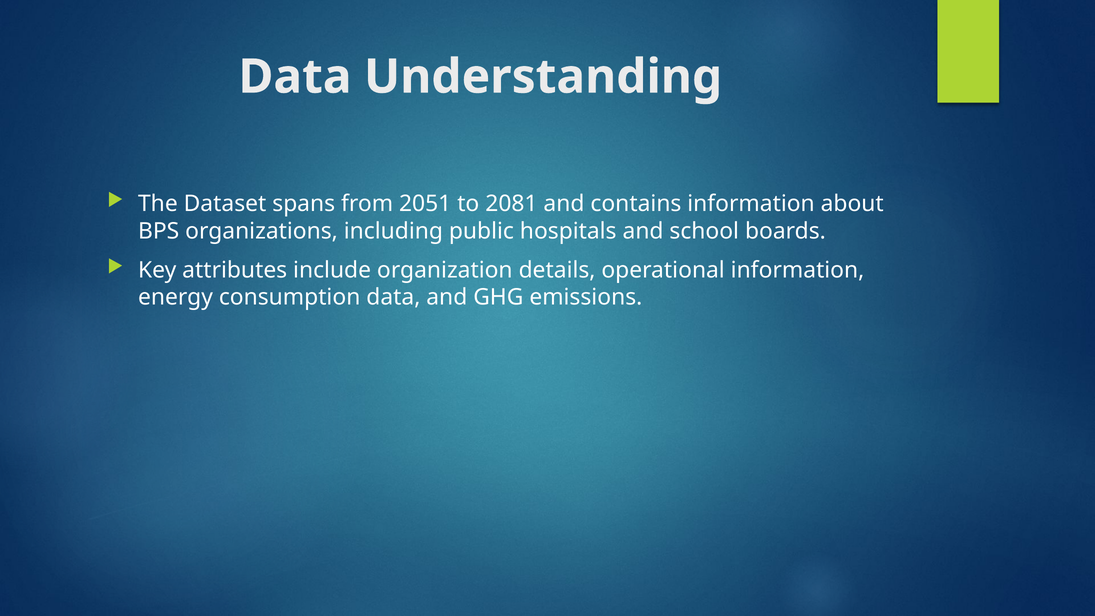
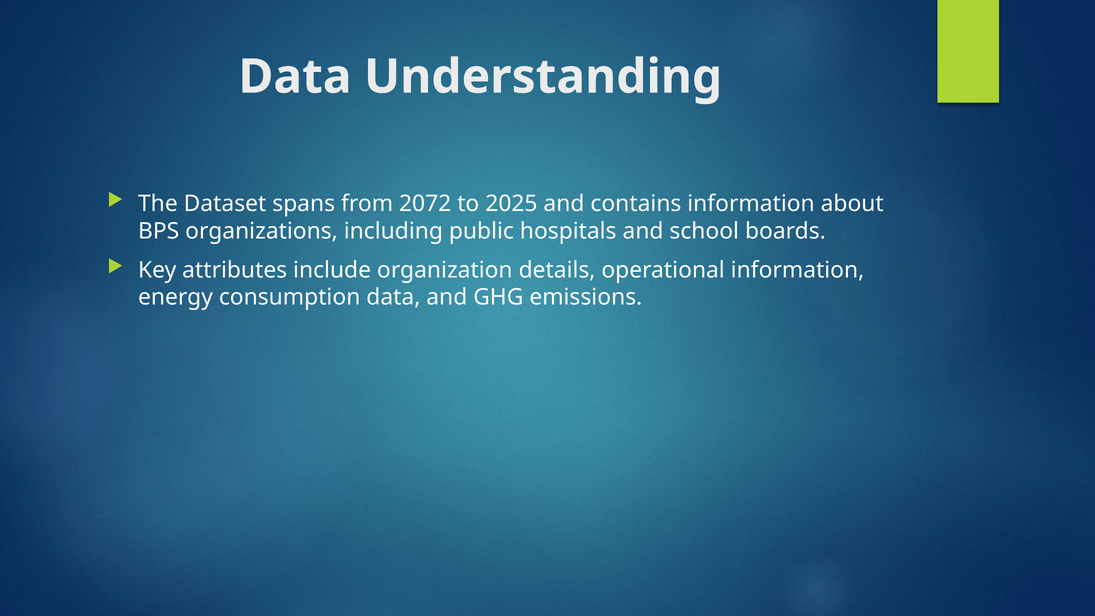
2051: 2051 -> 2072
2081: 2081 -> 2025
